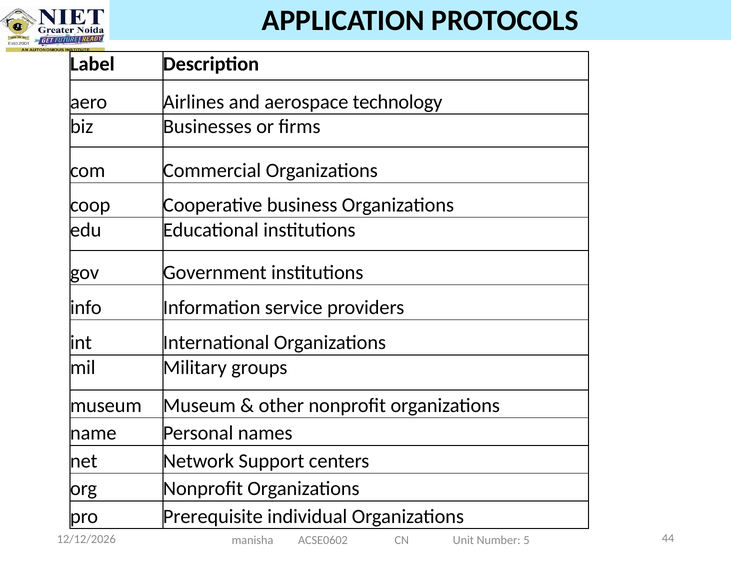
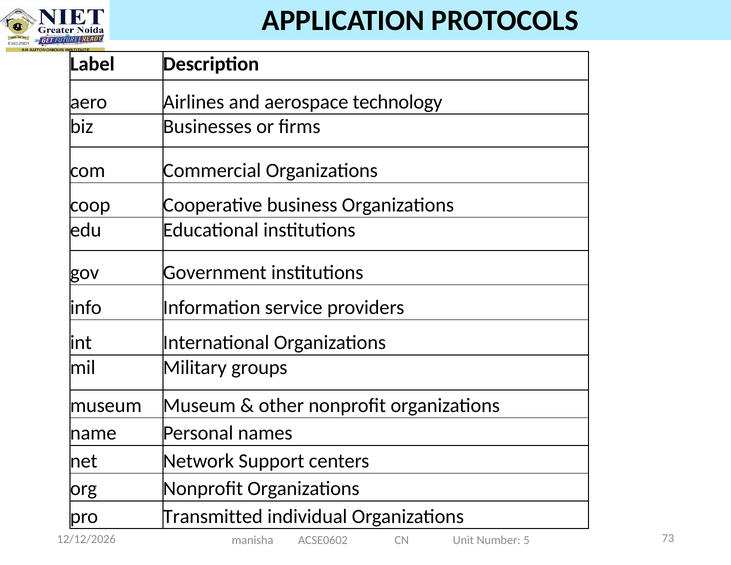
Prerequisite: Prerequisite -> Transmitted
44: 44 -> 73
